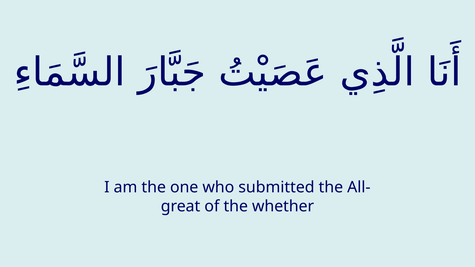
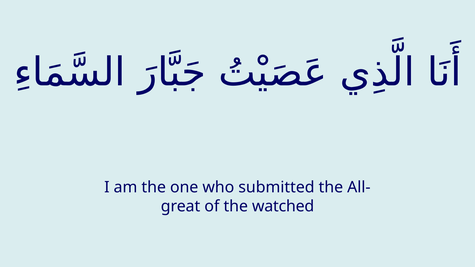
whether: whether -> watched
